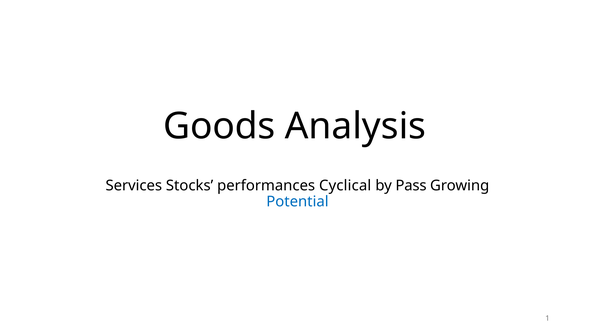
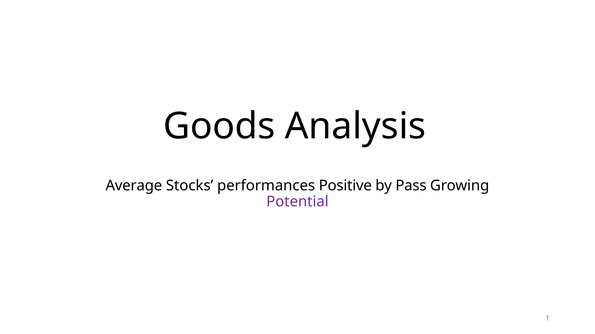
Services: Services -> Average
Cyclical: Cyclical -> Positive
Potential colour: blue -> purple
